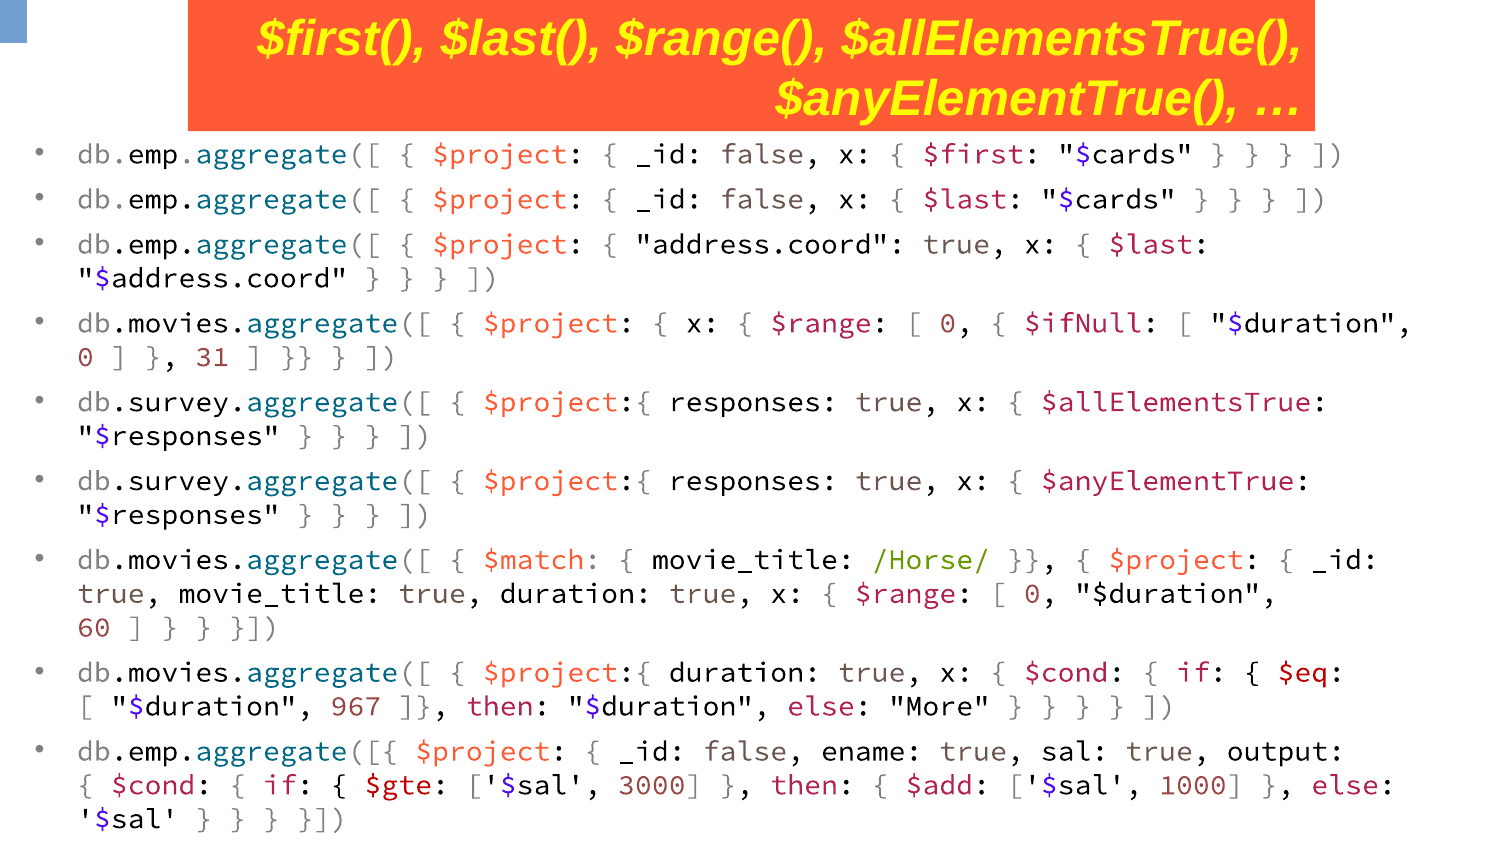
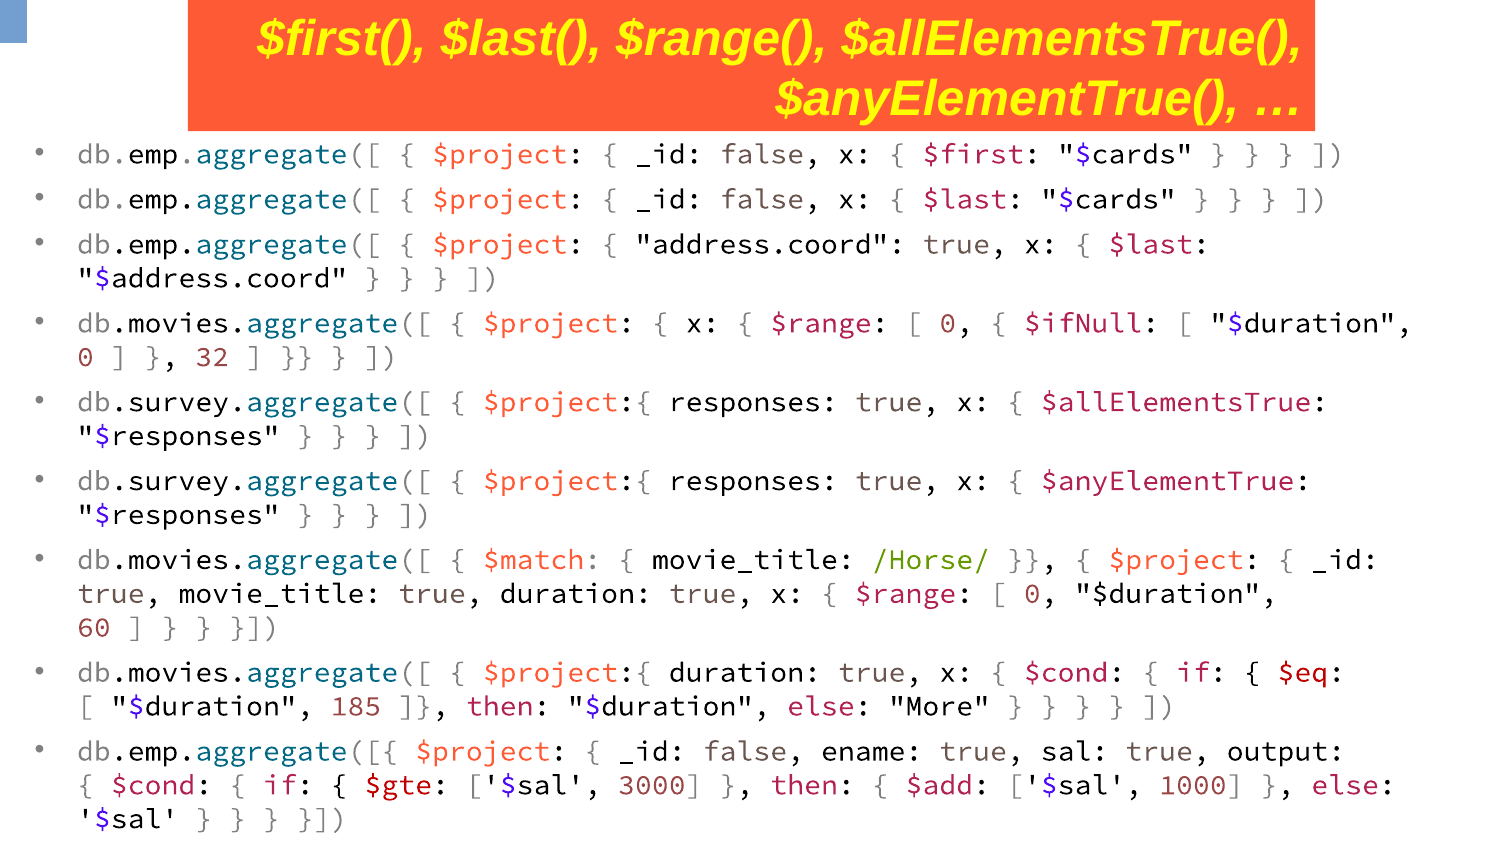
31: 31 -> 32
967: 967 -> 185
